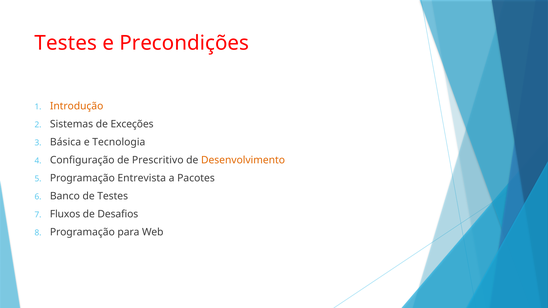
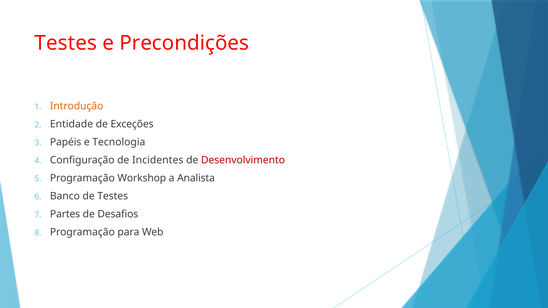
Sistemas: Sistemas -> Entidade
Básica: Básica -> Papéis
Prescritivo: Prescritivo -> Incidentes
Desenvolvimento colour: orange -> red
Entrevista: Entrevista -> Workshop
Pacotes: Pacotes -> Analista
Fluxos: Fluxos -> Partes
